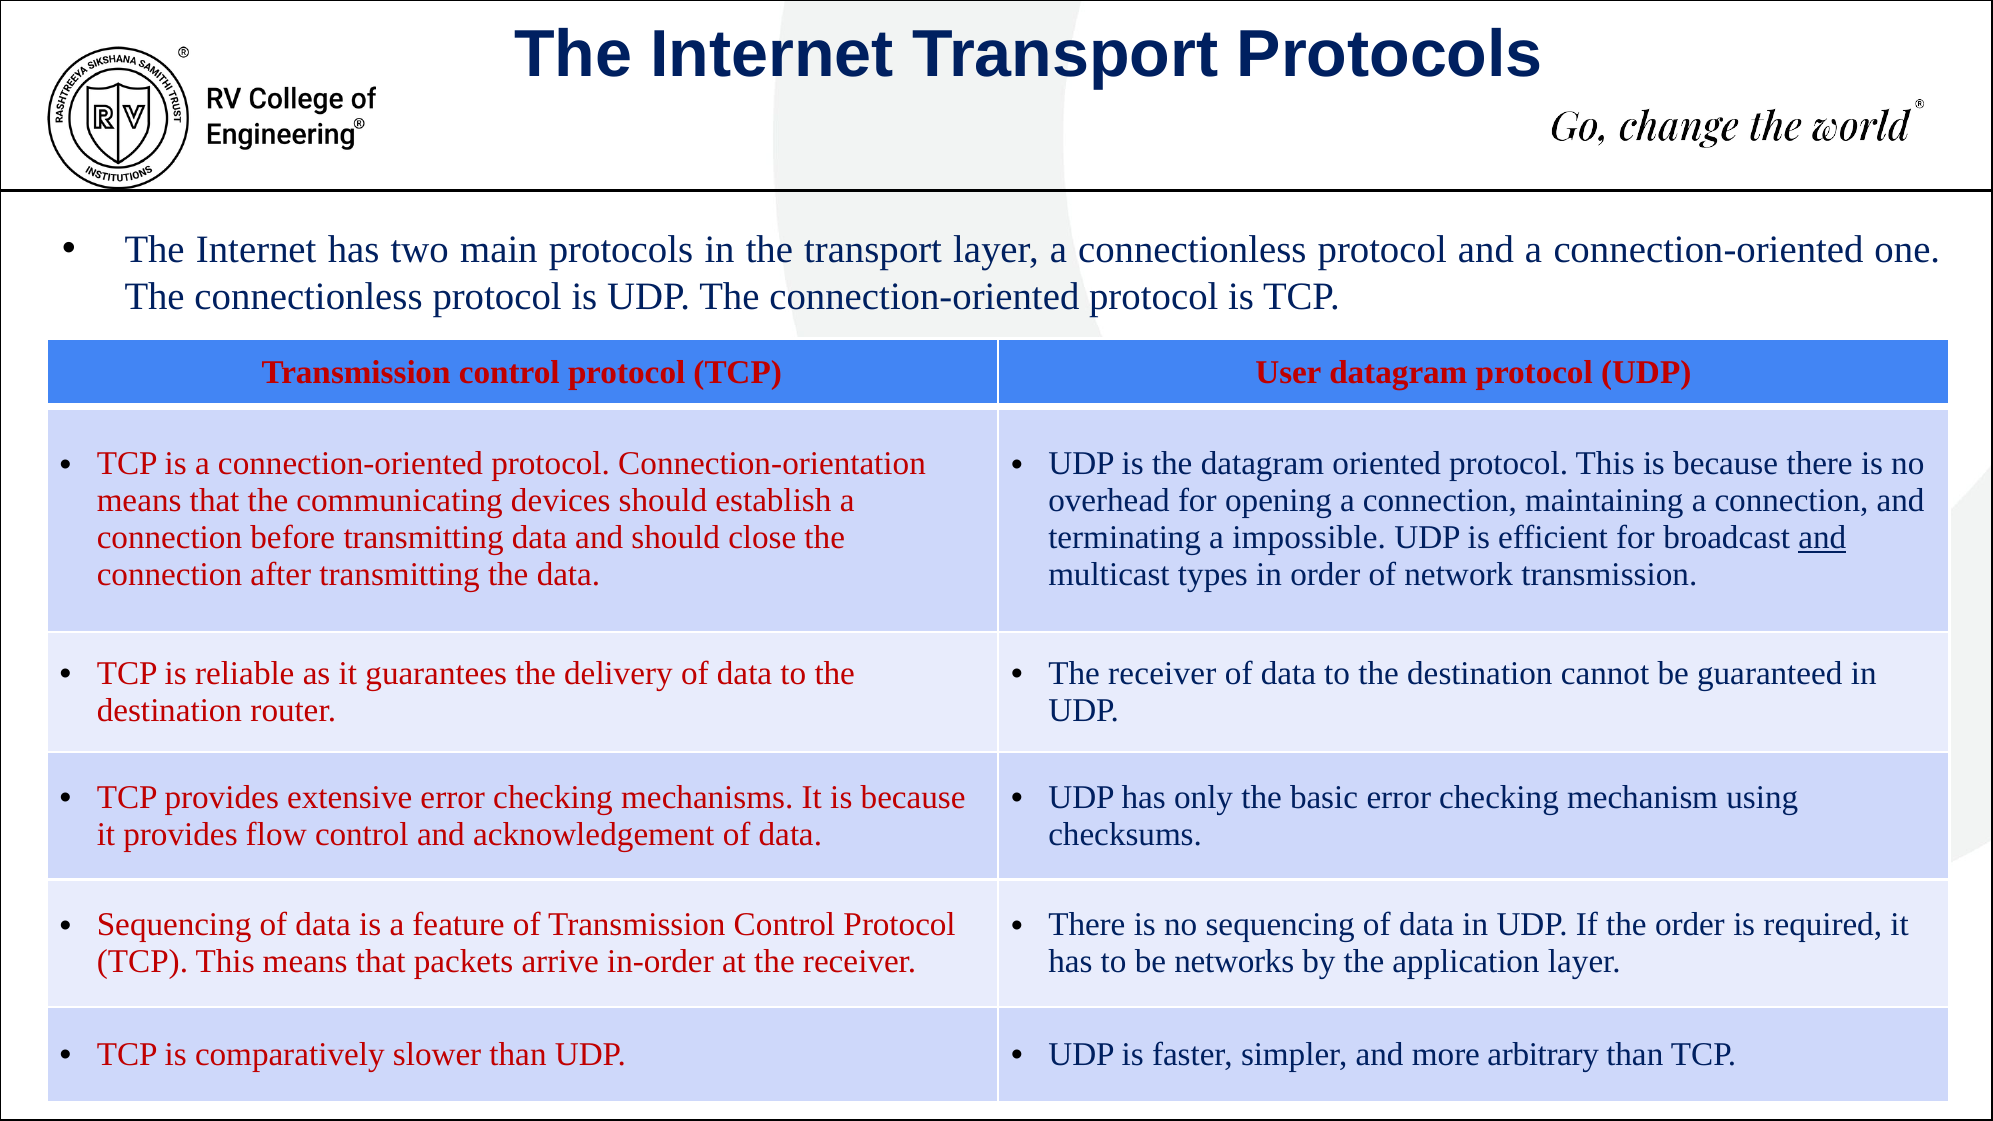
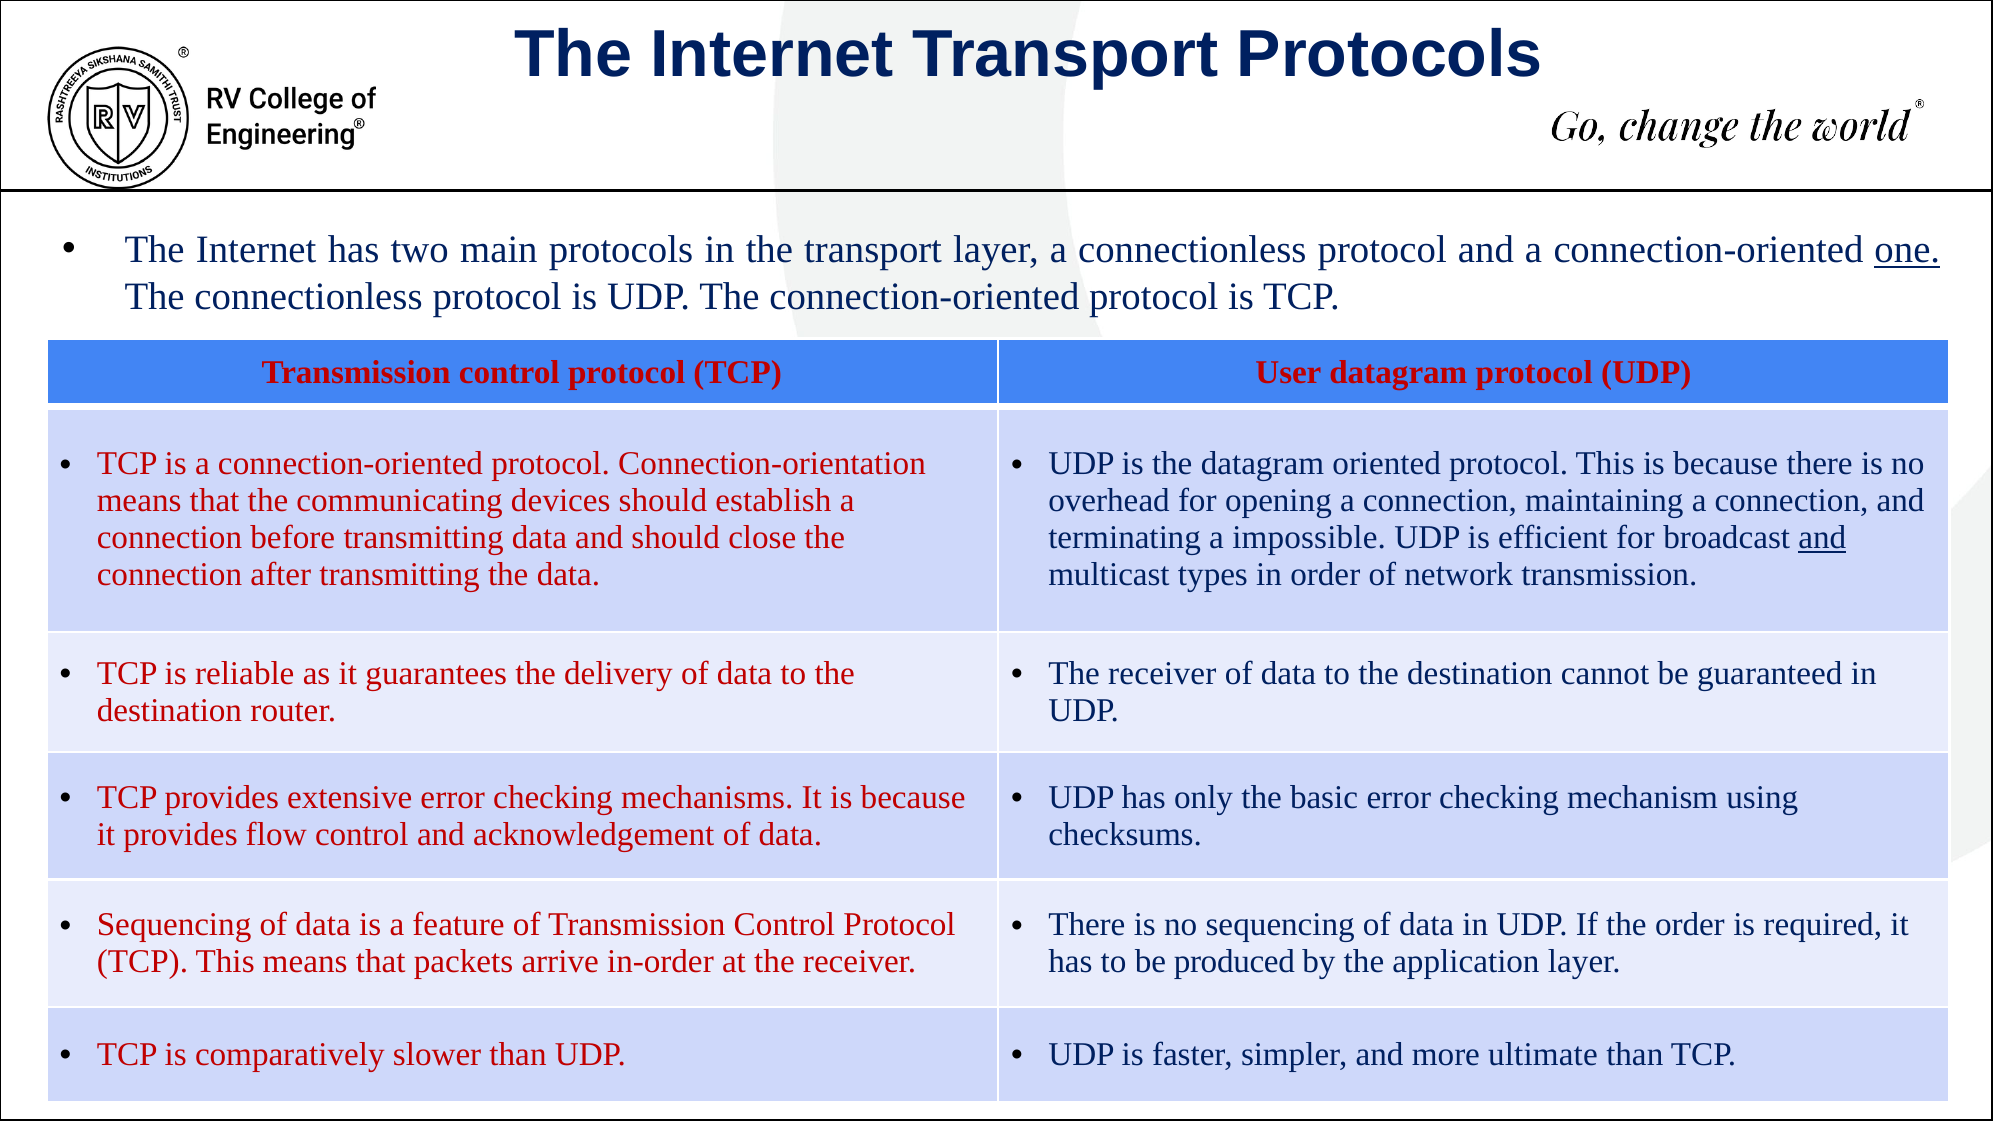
one underline: none -> present
networks: networks -> produced
arbitrary: arbitrary -> ultimate
